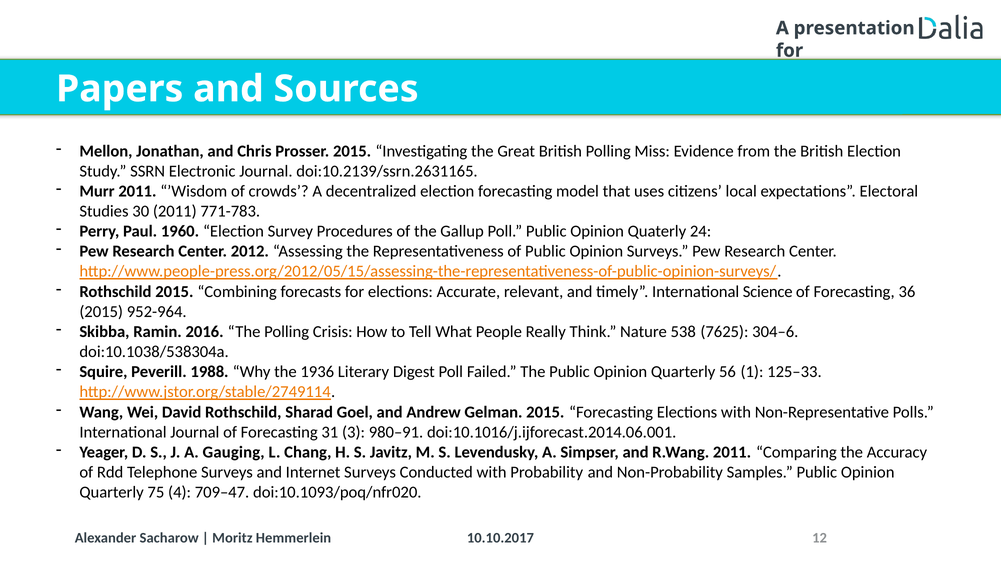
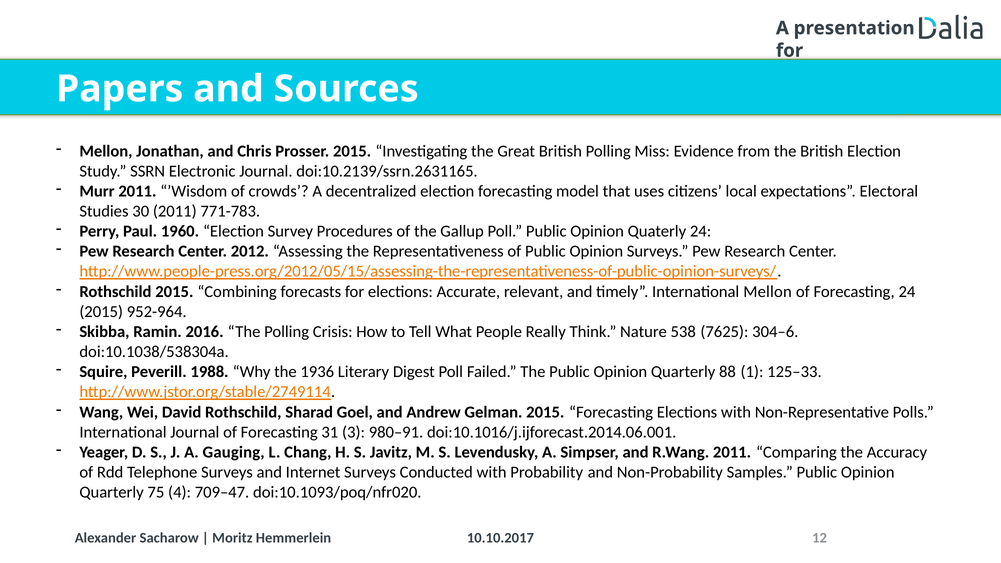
International Science: Science -> Mellon
Forecasting 36: 36 -> 24
56: 56 -> 88
